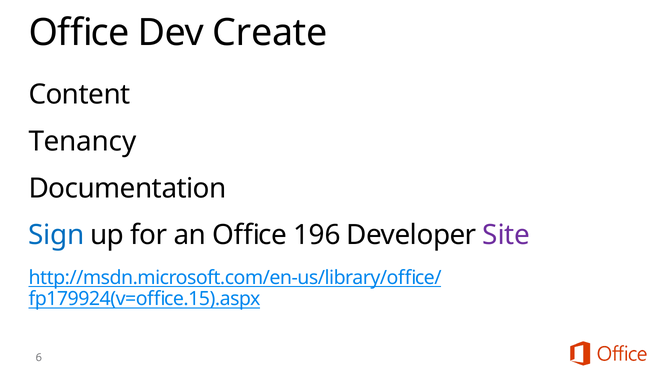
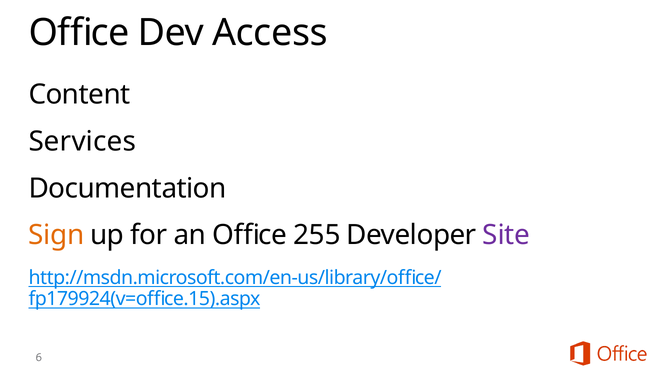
Create: Create -> Access
Tenancy: Tenancy -> Services
Sign colour: blue -> orange
196: 196 -> 255
